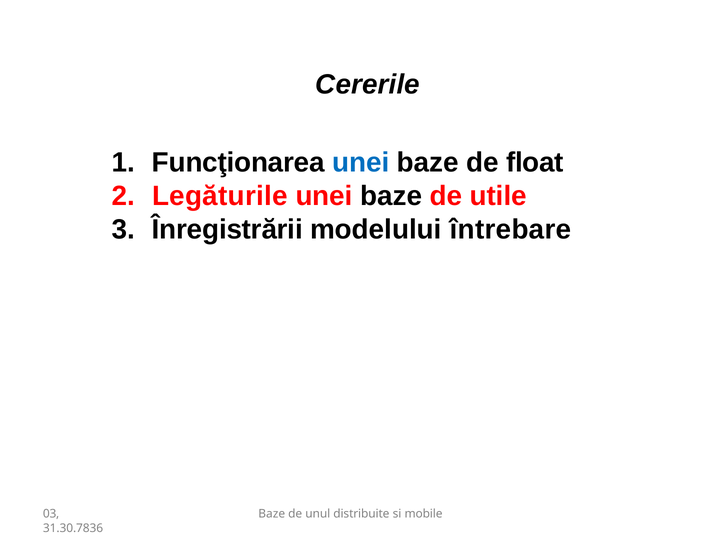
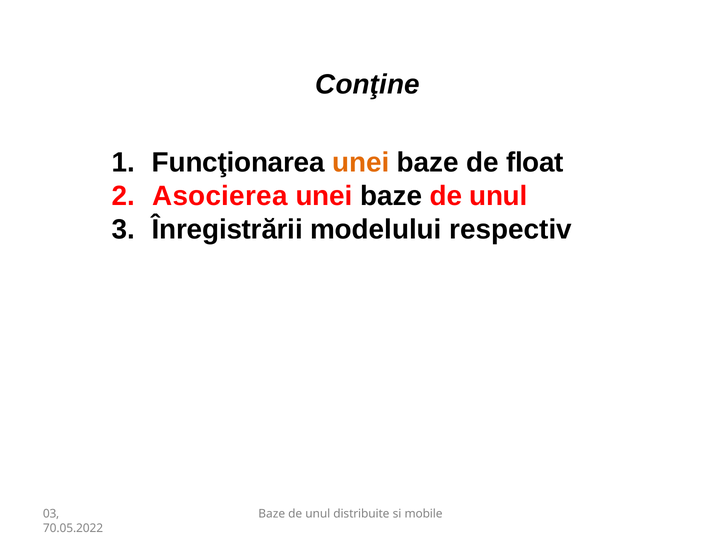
Cererile: Cererile -> Conţine
unei at (361, 162) colour: blue -> orange
Legăturile: Legăturile -> Asocierea
utile at (498, 196): utile -> unul
întrebare: întrebare -> respectiv
31.30.7836: 31.30.7836 -> 70.05.2022
